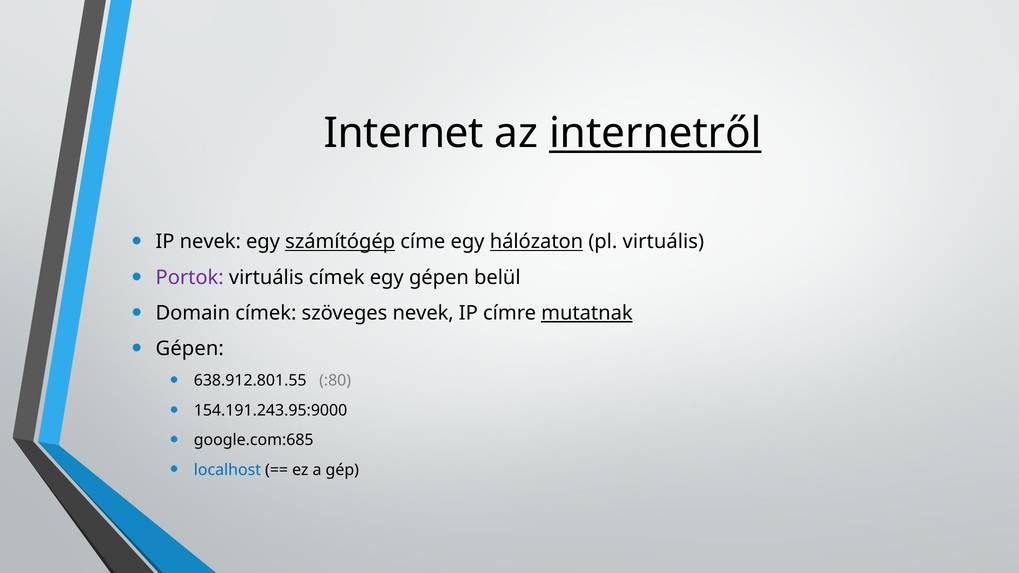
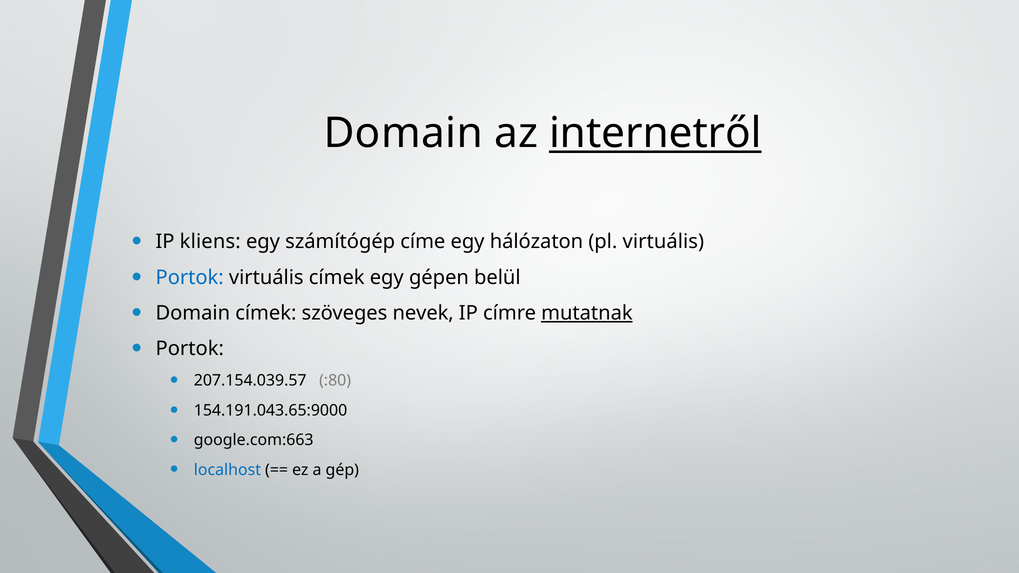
Internet at (404, 134): Internet -> Domain
IP nevek: nevek -> kliens
számítógép underline: present -> none
hálózaton underline: present -> none
Portok at (190, 278) colour: purple -> blue
Gépen at (190, 349): Gépen -> Portok
638.912.801.55: 638.912.801.55 -> 207.154.039.57
154.191.243.95:9000: 154.191.243.95:9000 -> 154.191.043.65:9000
google.com:685: google.com:685 -> google.com:663
